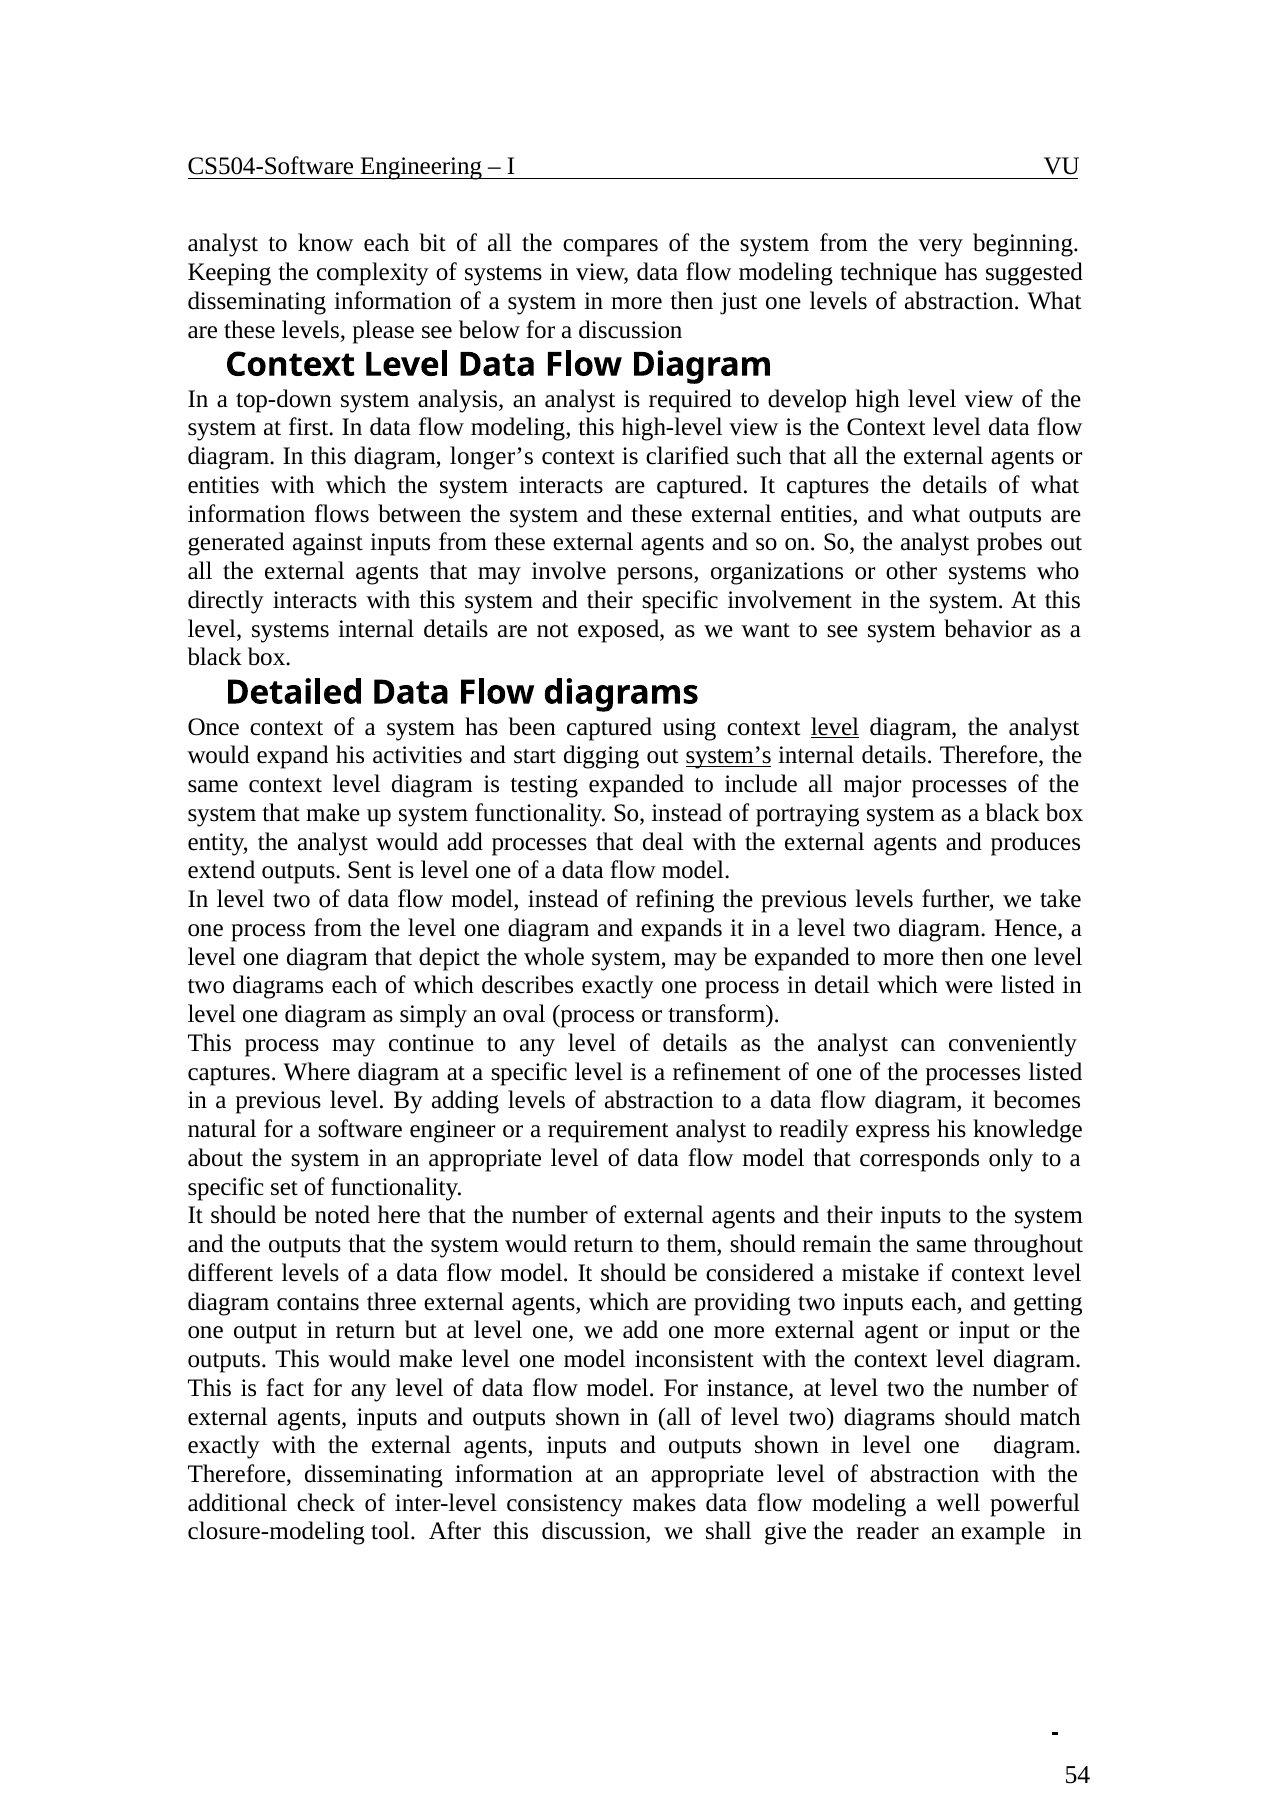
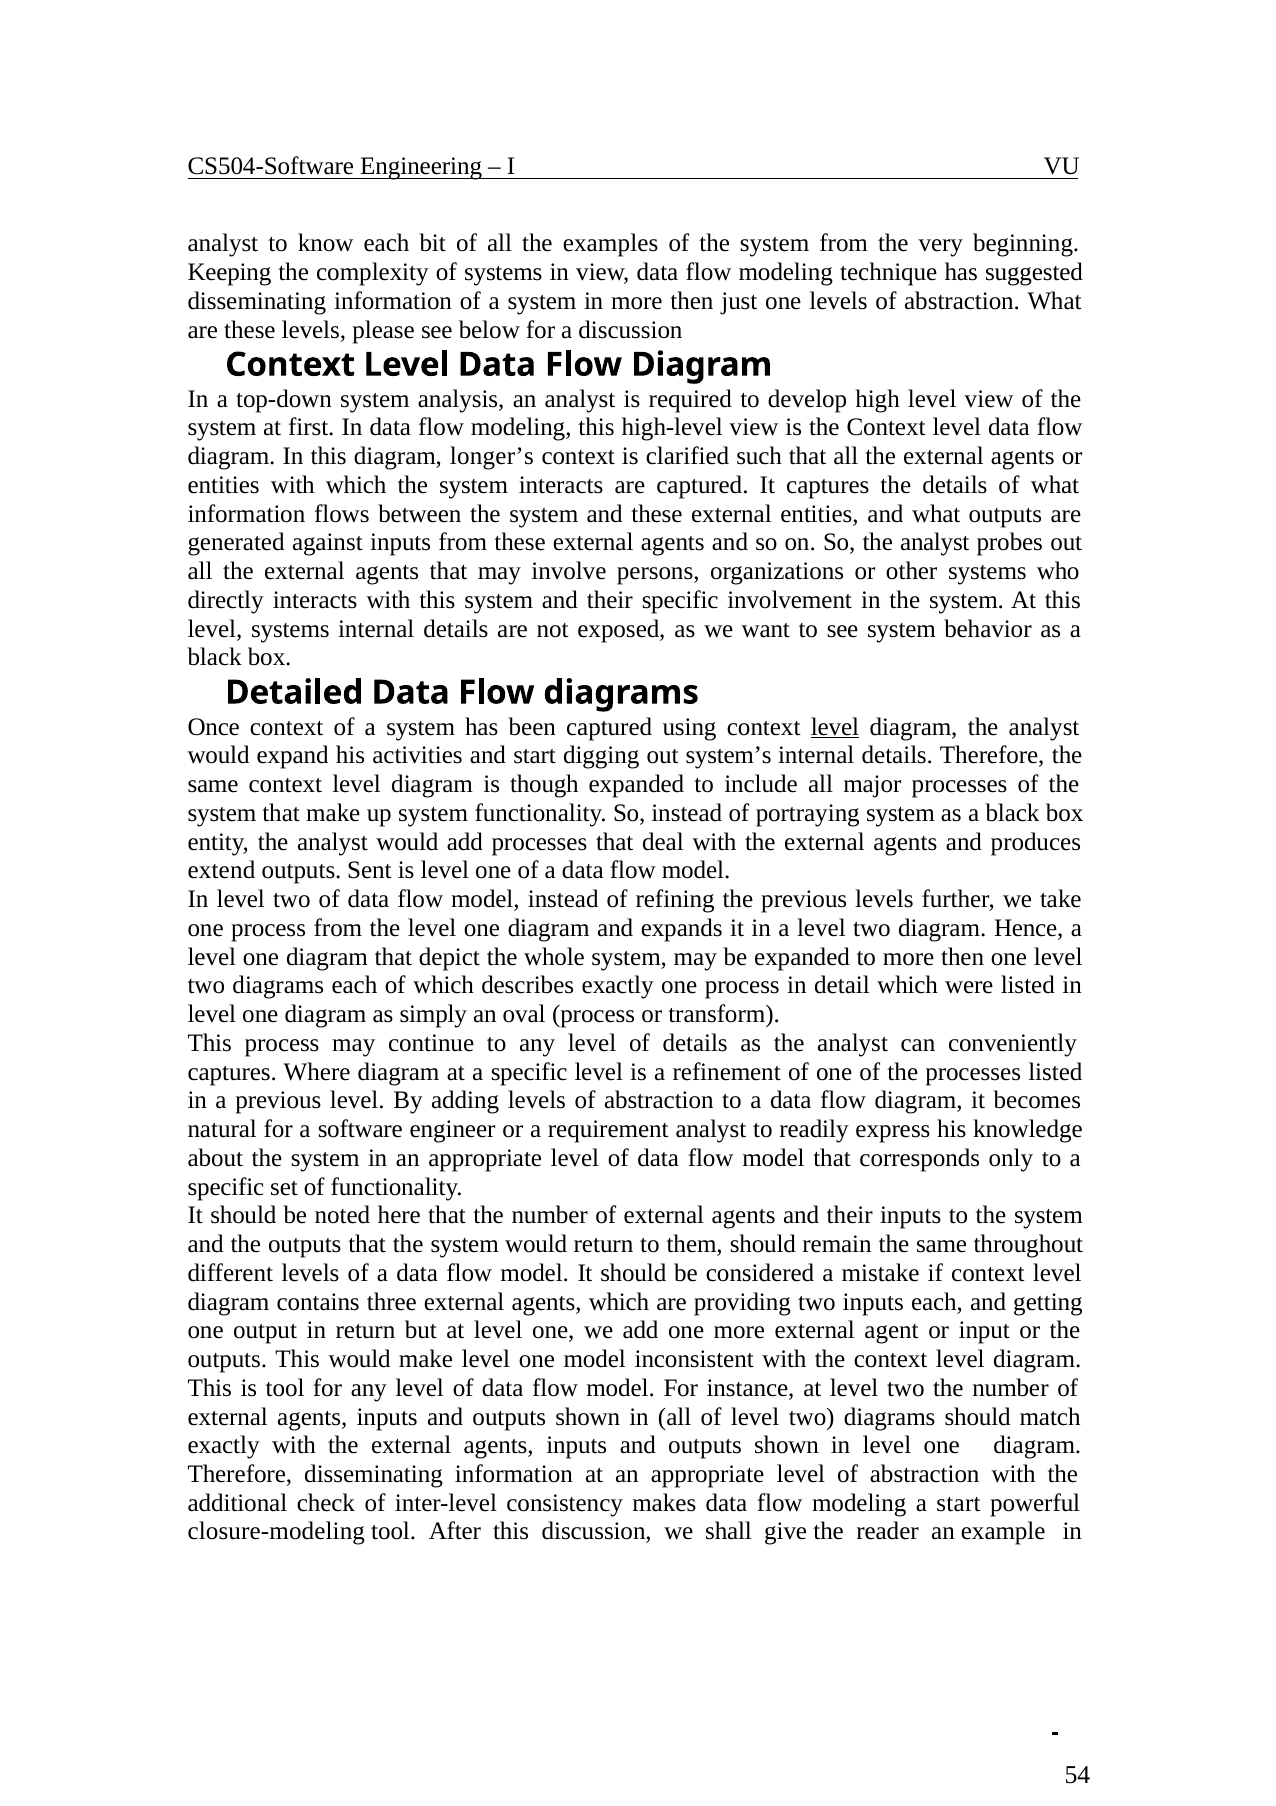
compares: compares -> examples
system’s underline: present -> none
testing: testing -> though
is fact: fact -> tool
a well: well -> start
